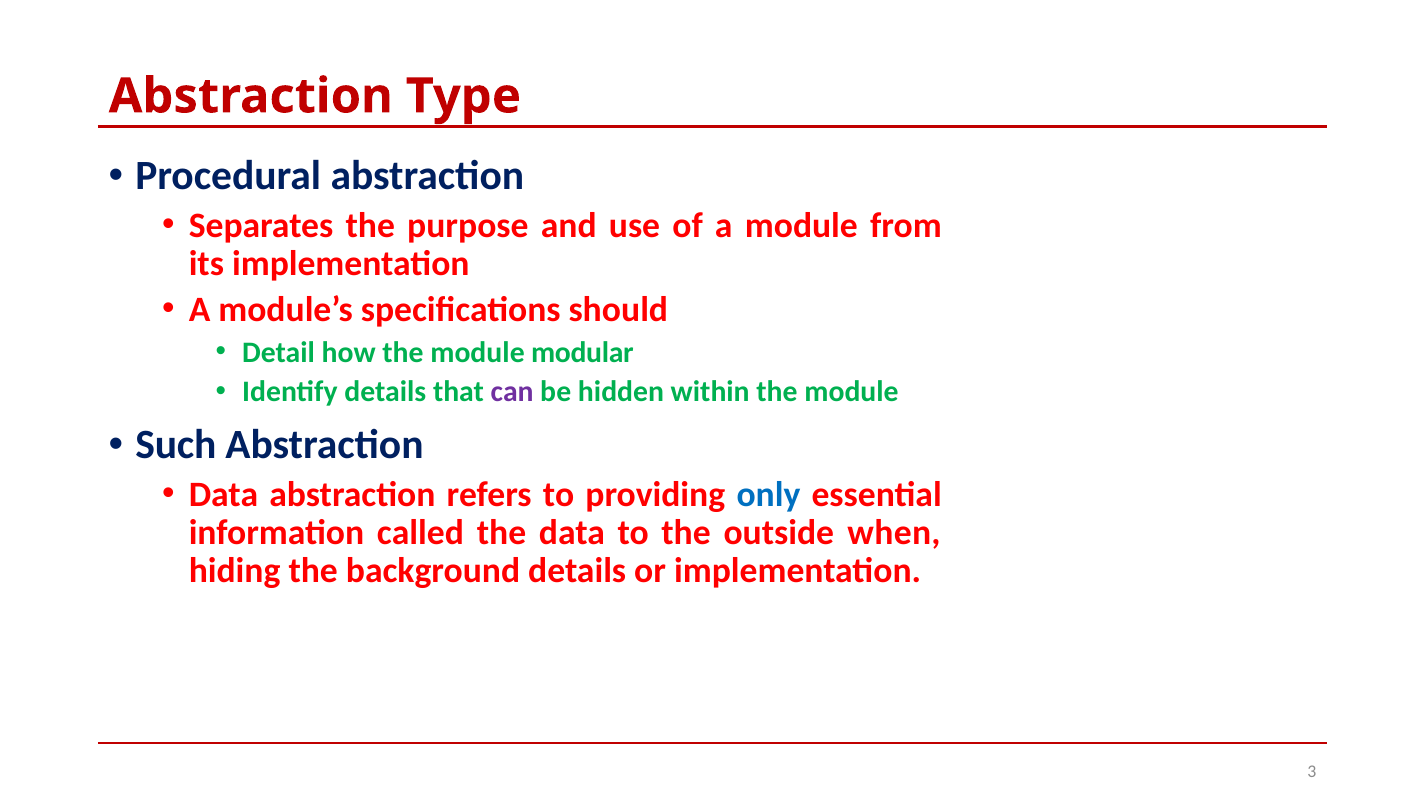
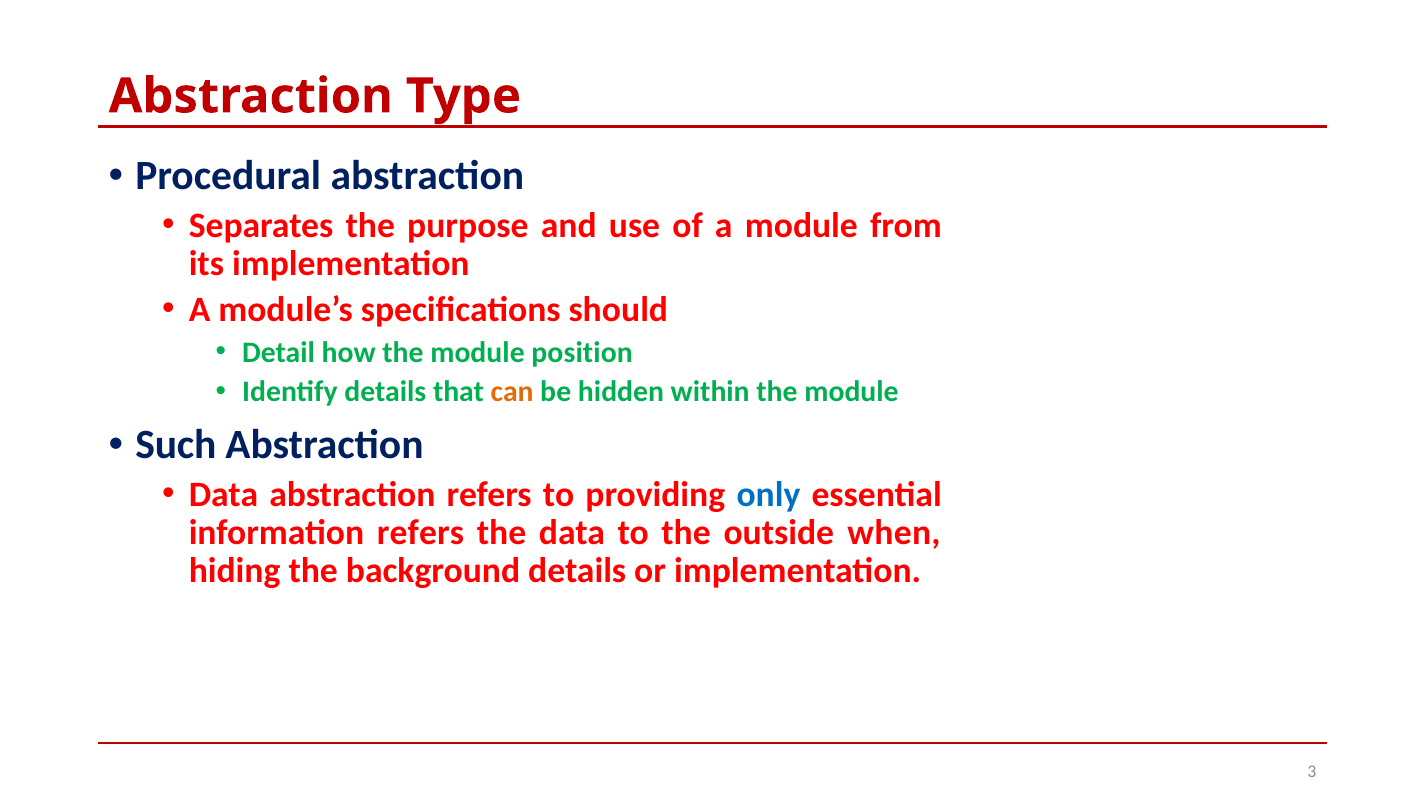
modular: modular -> position
can colour: purple -> orange
information called: called -> refers
